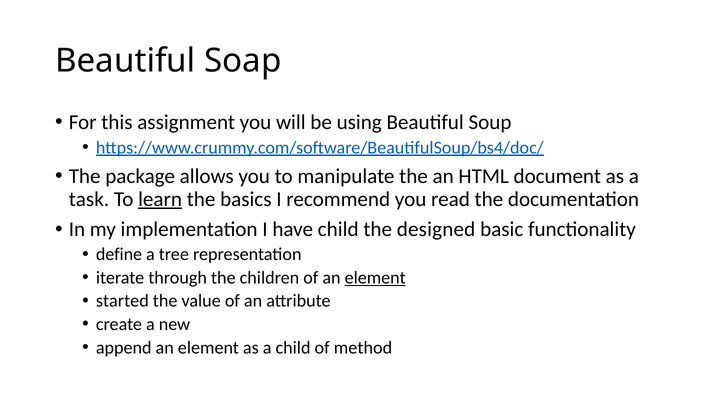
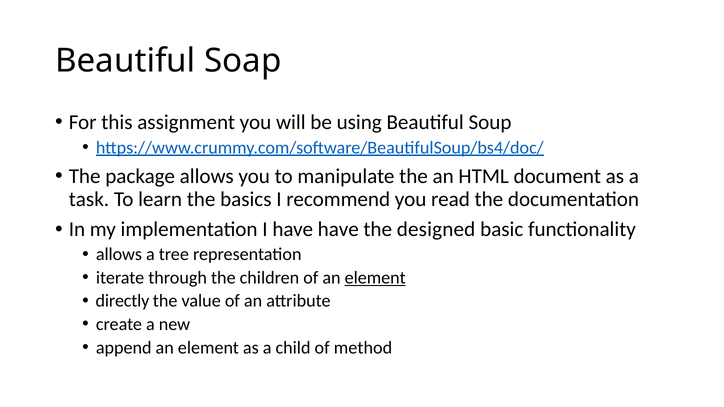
learn underline: present -> none
have child: child -> have
define at (119, 255): define -> allows
started: started -> directly
